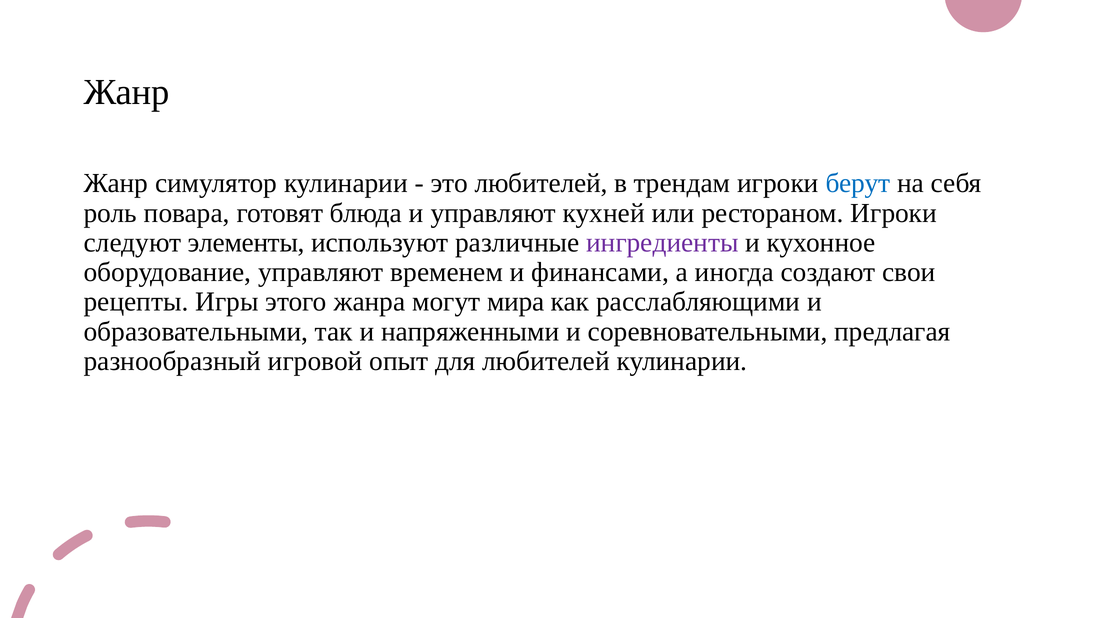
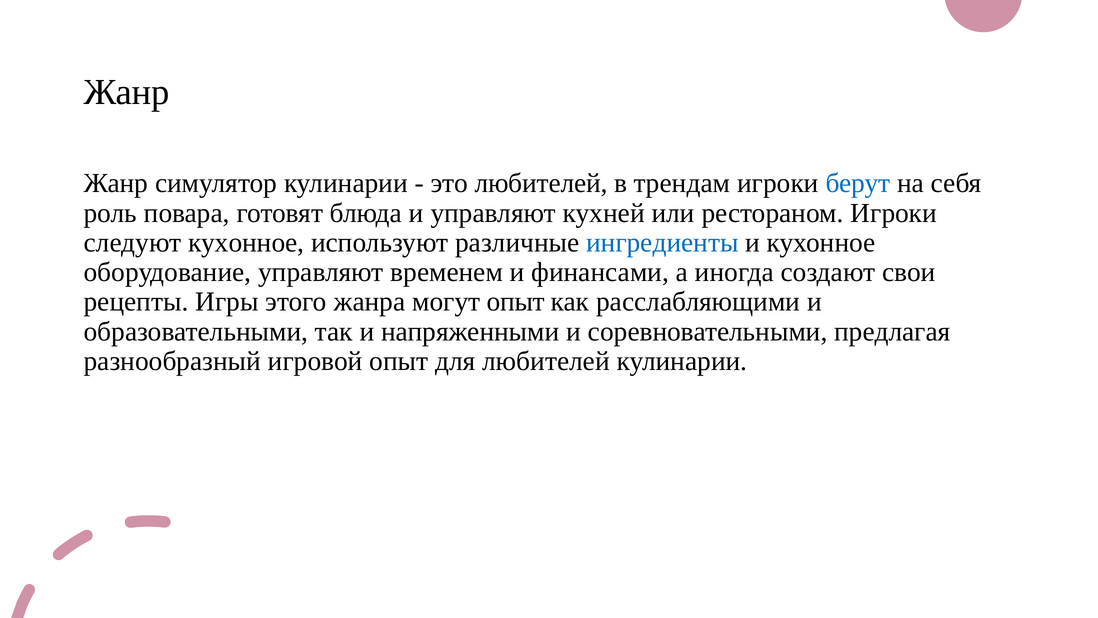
следуют элементы: элементы -> кухонное
ингредиенты colour: purple -> blue
могут мира: мира -> опыт
